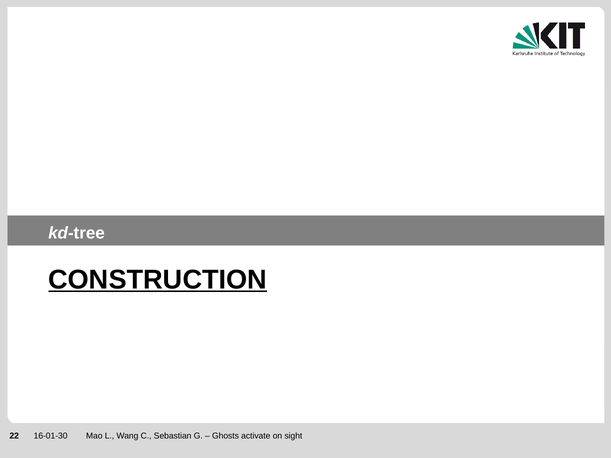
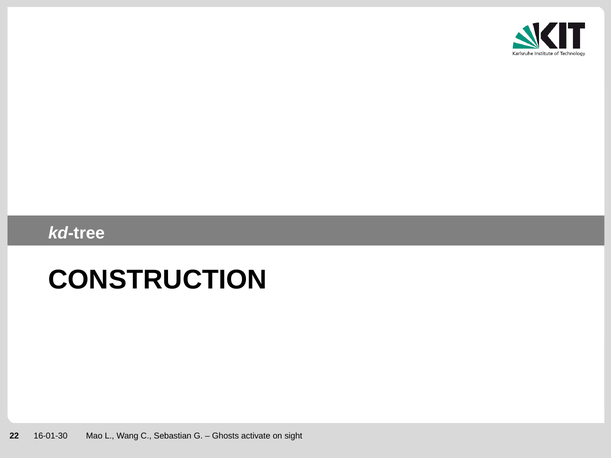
CONSTRUCTION underline: present -> none
